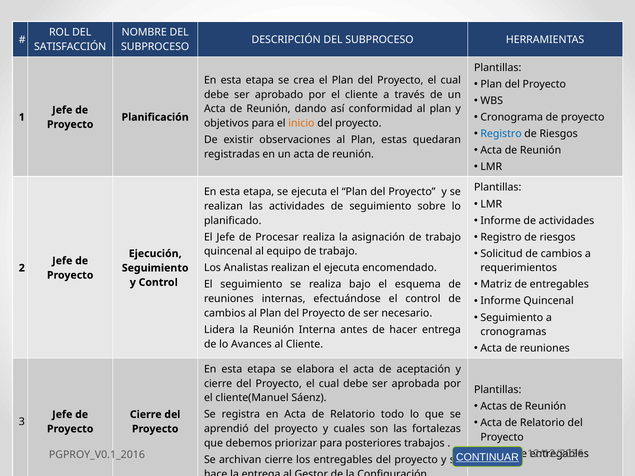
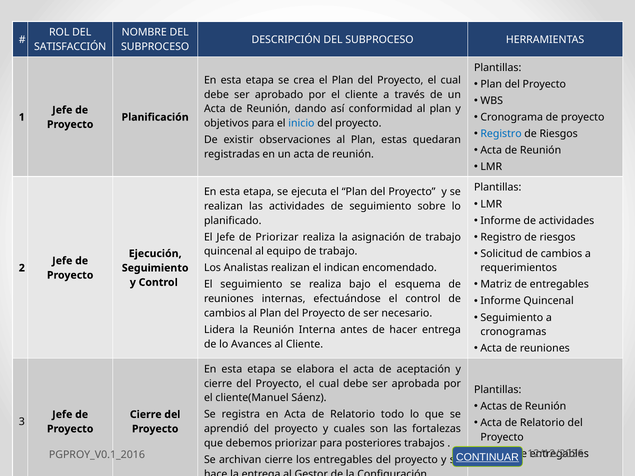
inicio colour: orange -> blue
de Procesar: Procesar -> Priorizar
el ejecuta: ejecuta -> indican
